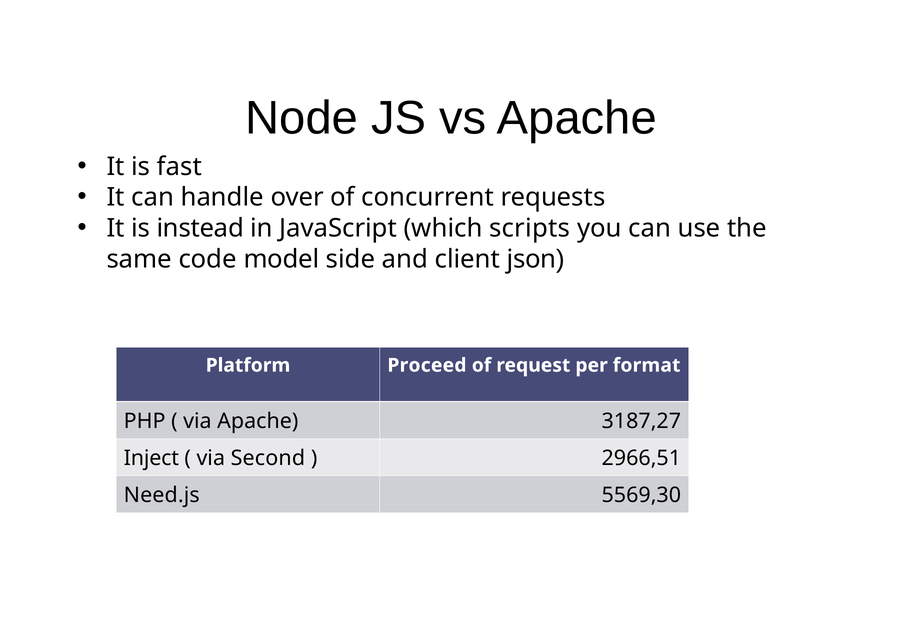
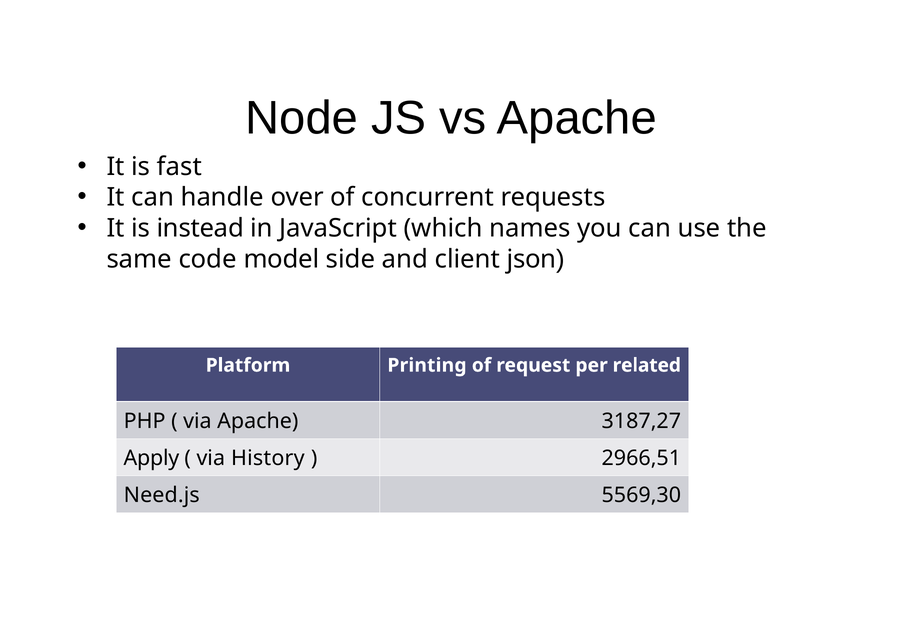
scripts: scripts -> names
Proceed: Proceed -> Printing
format: format -> related
Inject: Inject -> Apply
Second: Second -> History
